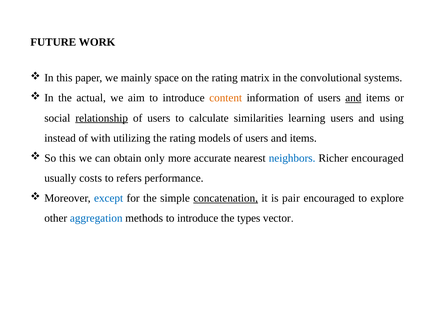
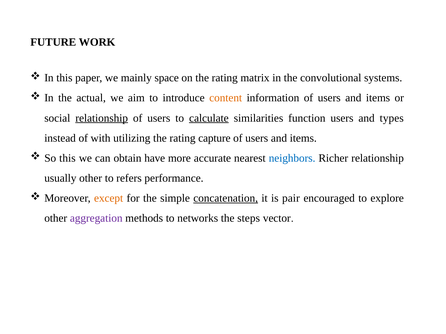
and at (353, 98) underline: present -> none
calculate underline: none -> present
learning: learning -> function
using: using -> types
models: models -> capture
only: only -> have
Richer encouraged: encouraged -> relationship
usually costs: costs -> other
except colour: blue -> orange
aggregation colour: blue -> purple
methods to introduce: introduce -> networks
types: types -> steps
